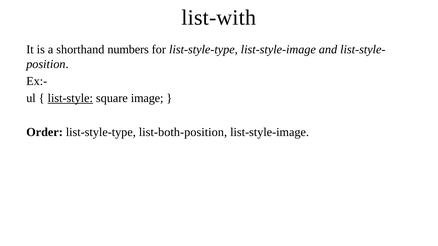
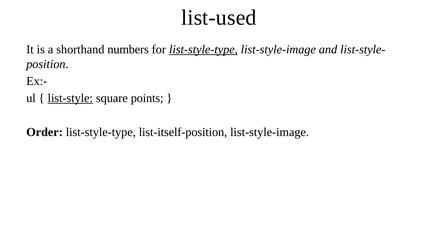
list-with: list-with -> list-used
list-style-type at (203, 50) underline: none -> present
image: image -> points
list-both-position: list-both-position -> list-itself-position
